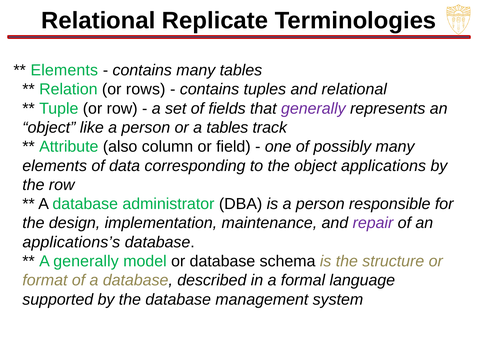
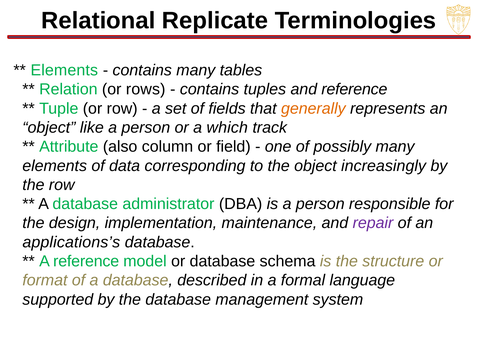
and relational: relational -> reference
generally at (313, 109) colour: purple -> orange
a tables: tables -> which
applications: applications -> increasingly
A generally: generally -> reference
